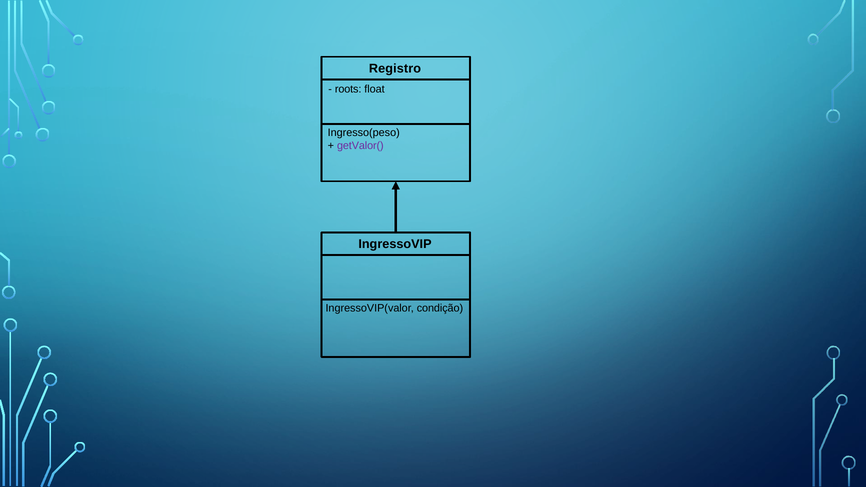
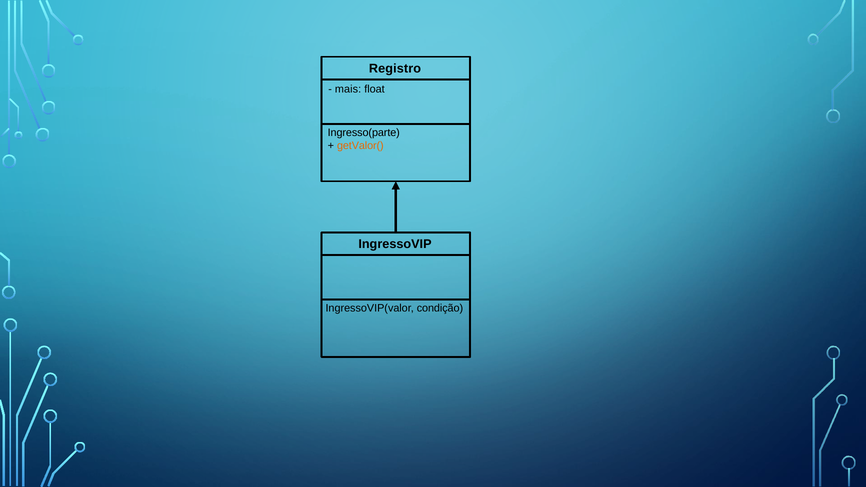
roots: roots -> mais
Ingresso(peso: Ingresso(peso -> Ingresso(parte
getValor( colour: purple -> orange
